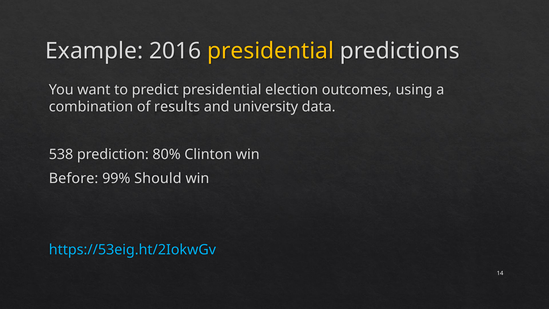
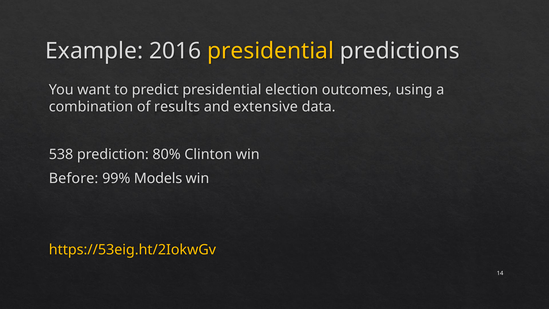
university: university -> extensive
Should: Should -> Models
https://53eig.ht/2IokwGv colour: light blue -> yellow
